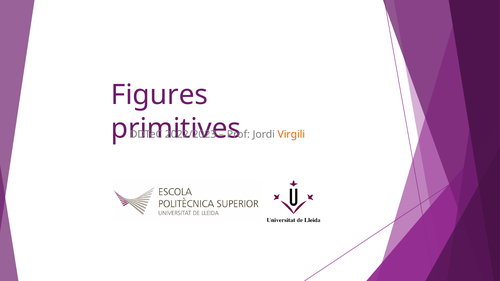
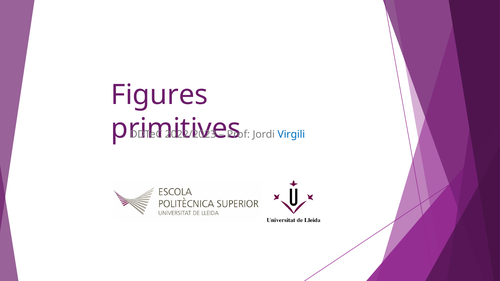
Virgili colour: orange -> blue
